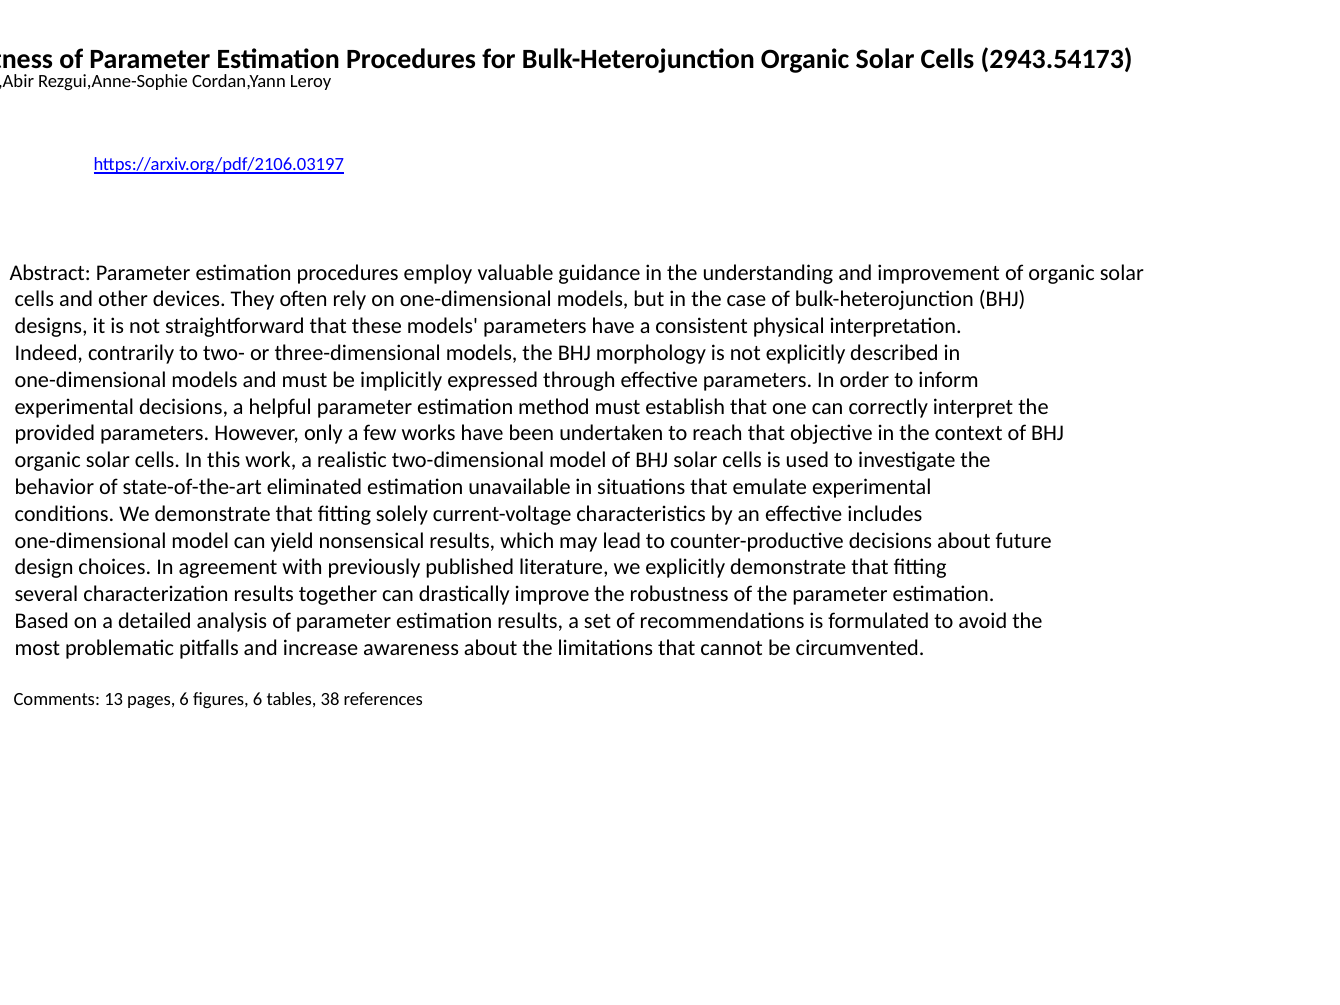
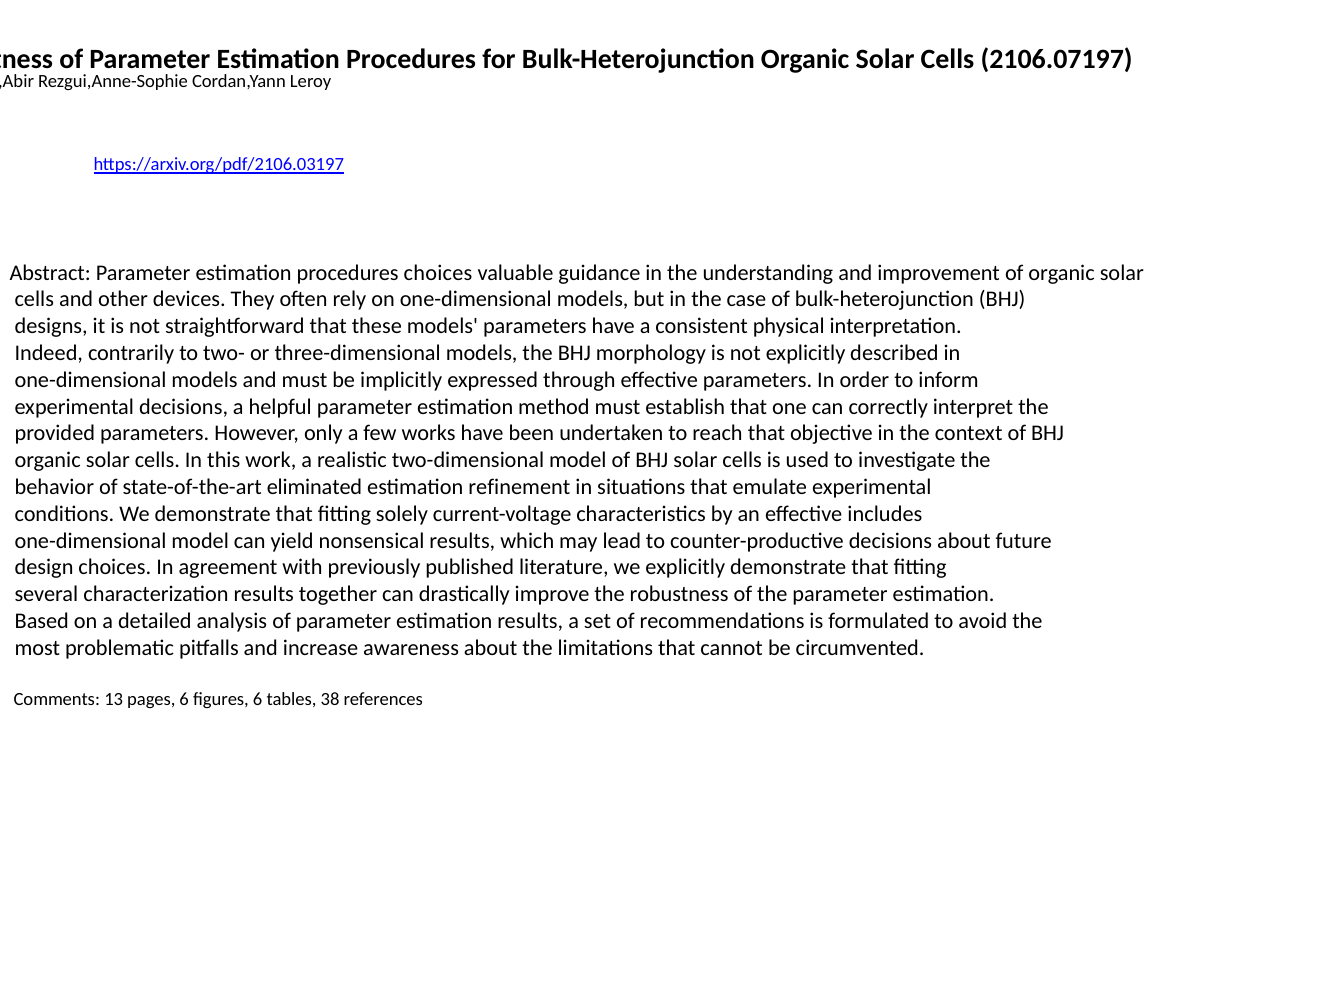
2943.54173: 2943.54173 -> 2106.07197
procedures employ: employ -> choices
unavailable: unavailable -> refinement
